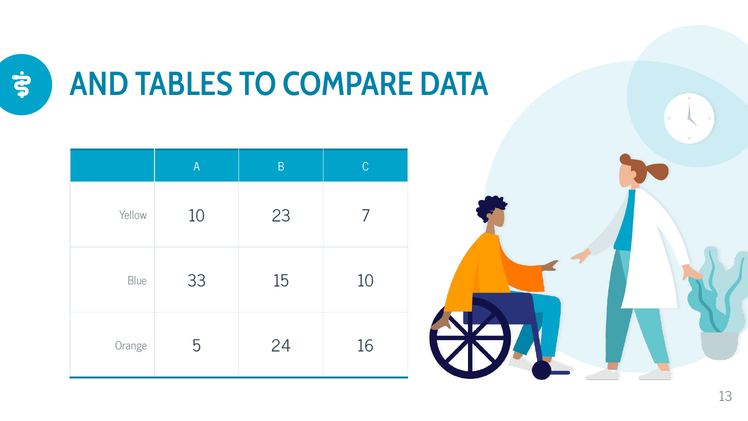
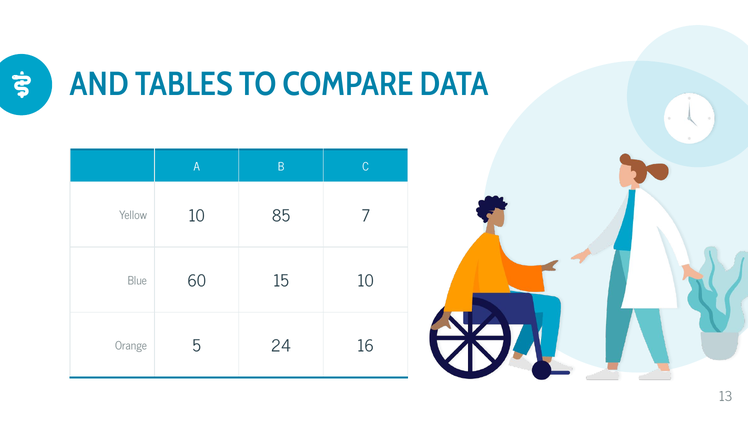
23: 23 -> 85
33: 33 -> 60
